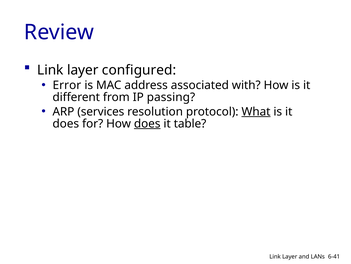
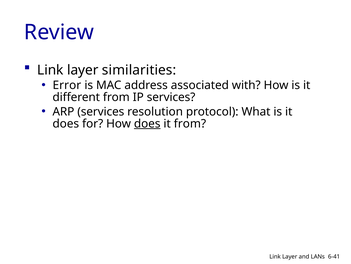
configured: configured -> similarities
IP passing: passing -> services
What underline: present -> none
it table: table -> from
